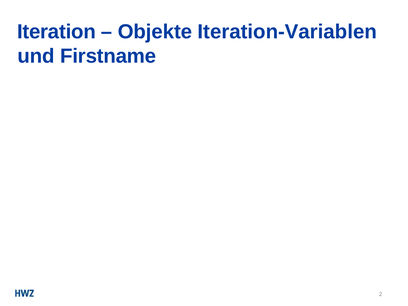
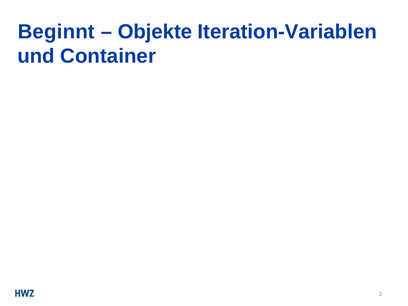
Iteration: Iteration -> Beginnt
Firstname: Firstname -> Container
